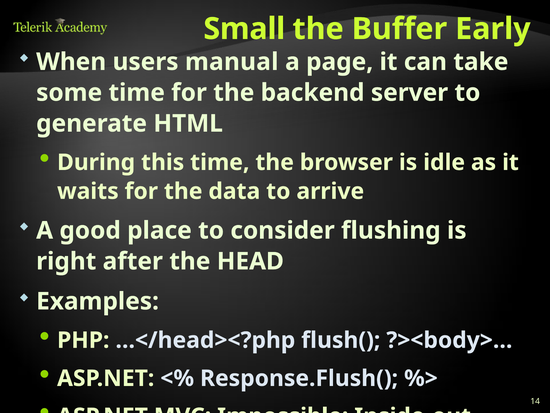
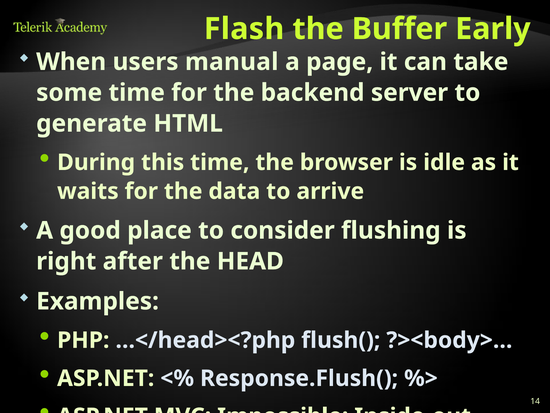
Small: Small -> Flash
